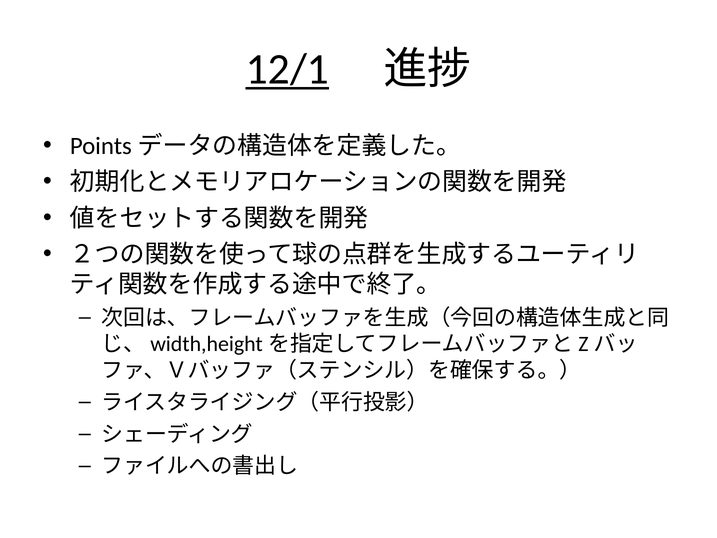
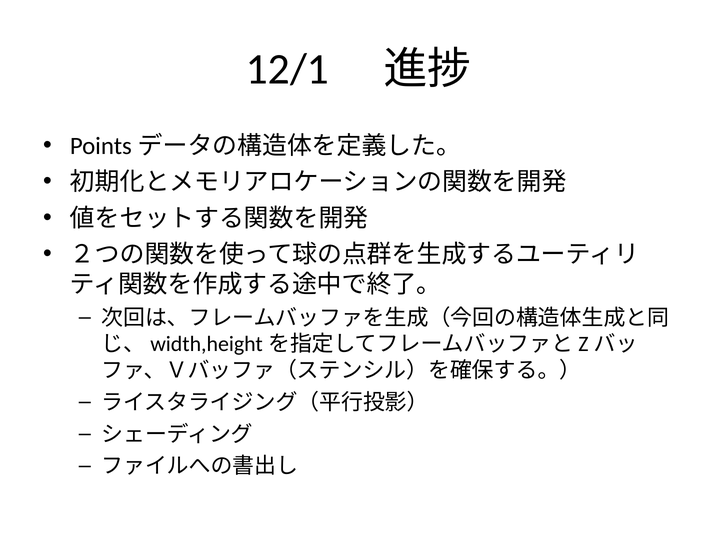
12/1 underline: present -> none
